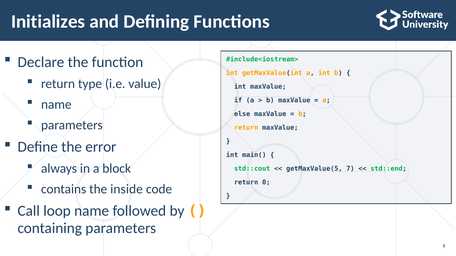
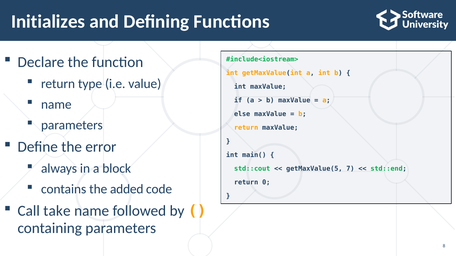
inside: inside -> added
loop: loop -> take
